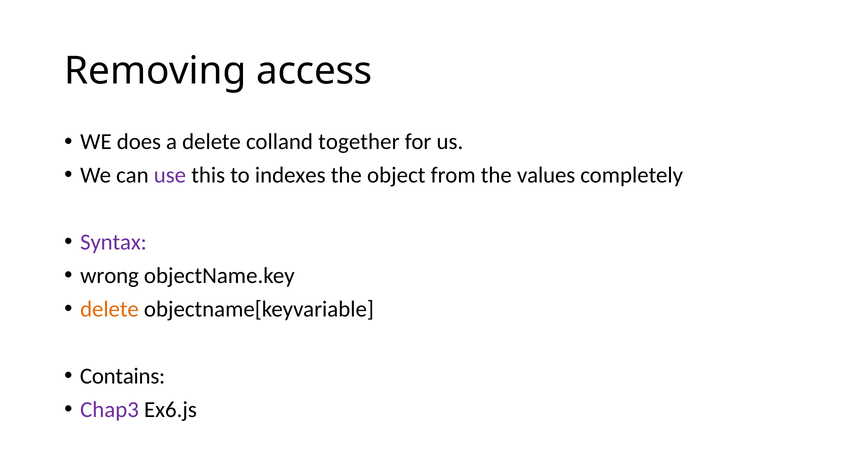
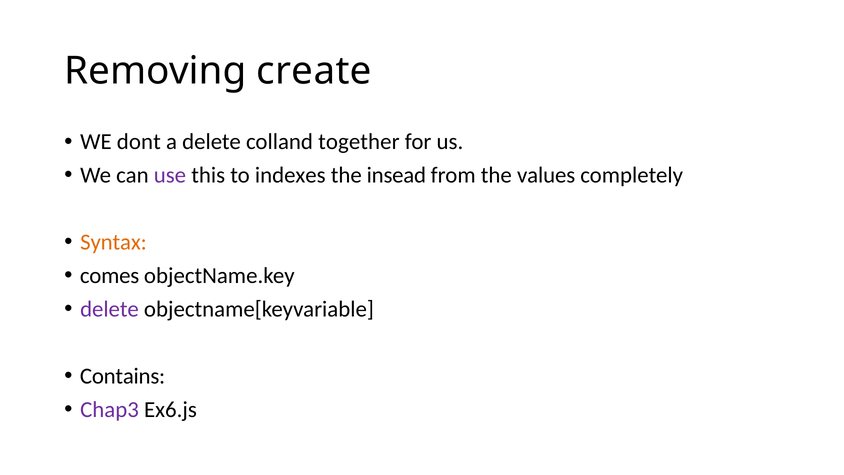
access: access -> create
does: does -> dont
object: object -> insead
Syntax colour: purple -> orange
wrong: wrong -> comes
delete at (109, 309) colour: orange -> purple
